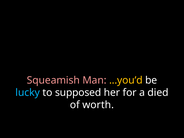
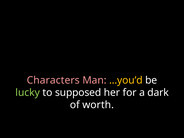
Squeamish: Squeamish -> Characters
lucky colour: light blue -> light green
died: died -> dark
